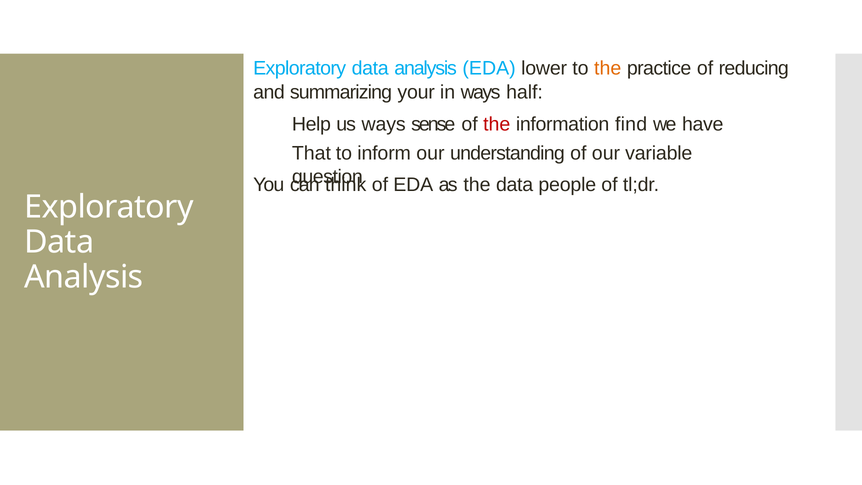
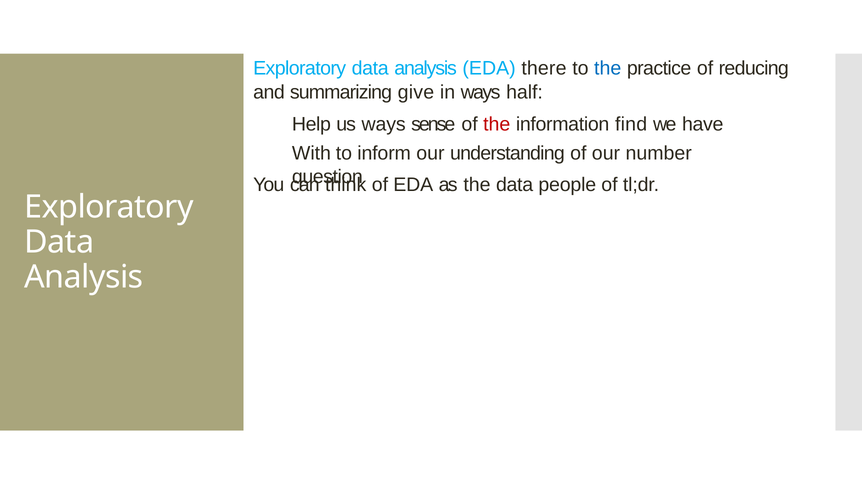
lower: lower -> there
the at (608, 68) colour: orange -> blue
your: your -> give
That: That -> With
variable: variable -> number
